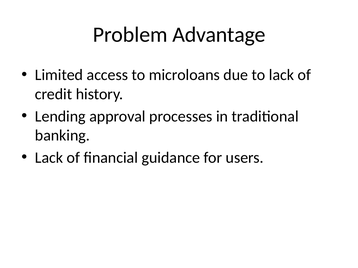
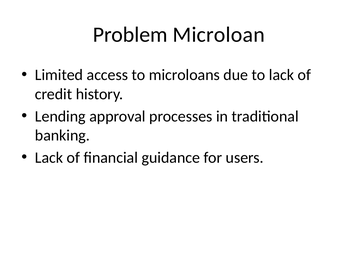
Advantage: Advantage -> Microloan
